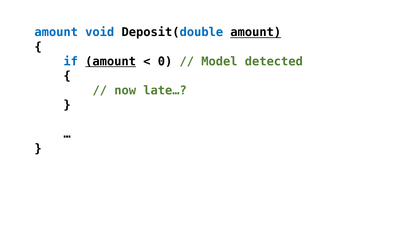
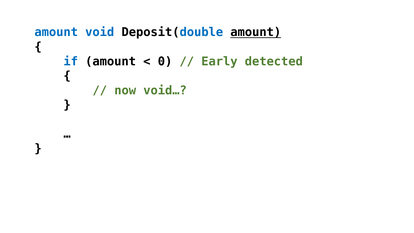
amount at (111, 61) underline: present -> none
Model: Model -> Early
late…: late… -> void…
